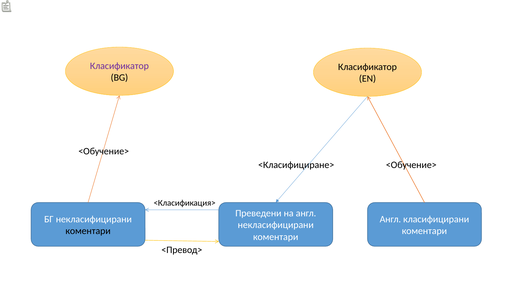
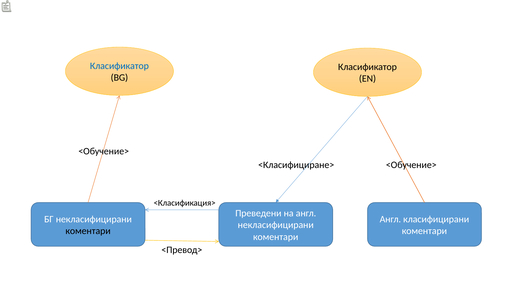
Класификатор at (119, 66) colour: purple -> blue
